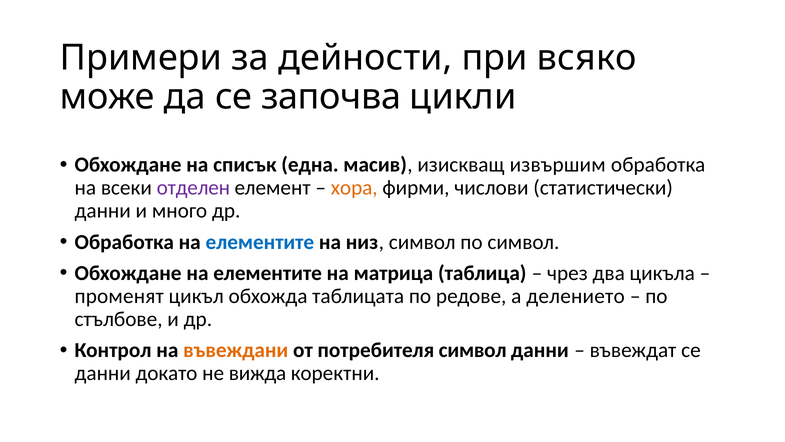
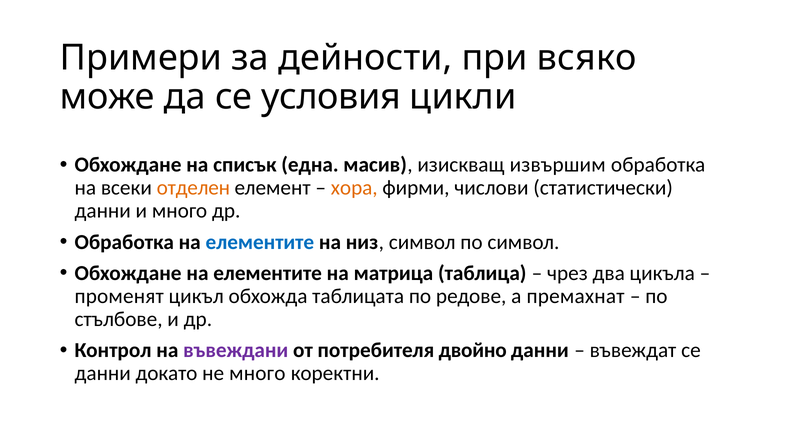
започва: започва -> условия
отделен colour: purple -> orange
делението: делението -> премахнат
въвеждани colour: orange -> purple
потребителя символ: символ -> двойно
не вижда: вижда -> много
